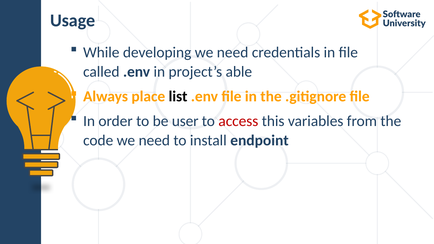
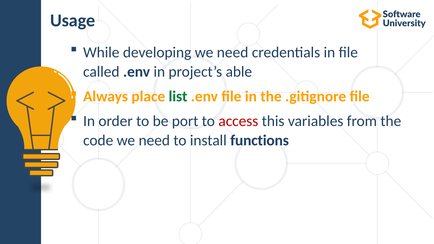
list colour: black -> green
user: user -> port
endpoint: endpoint -> functions
